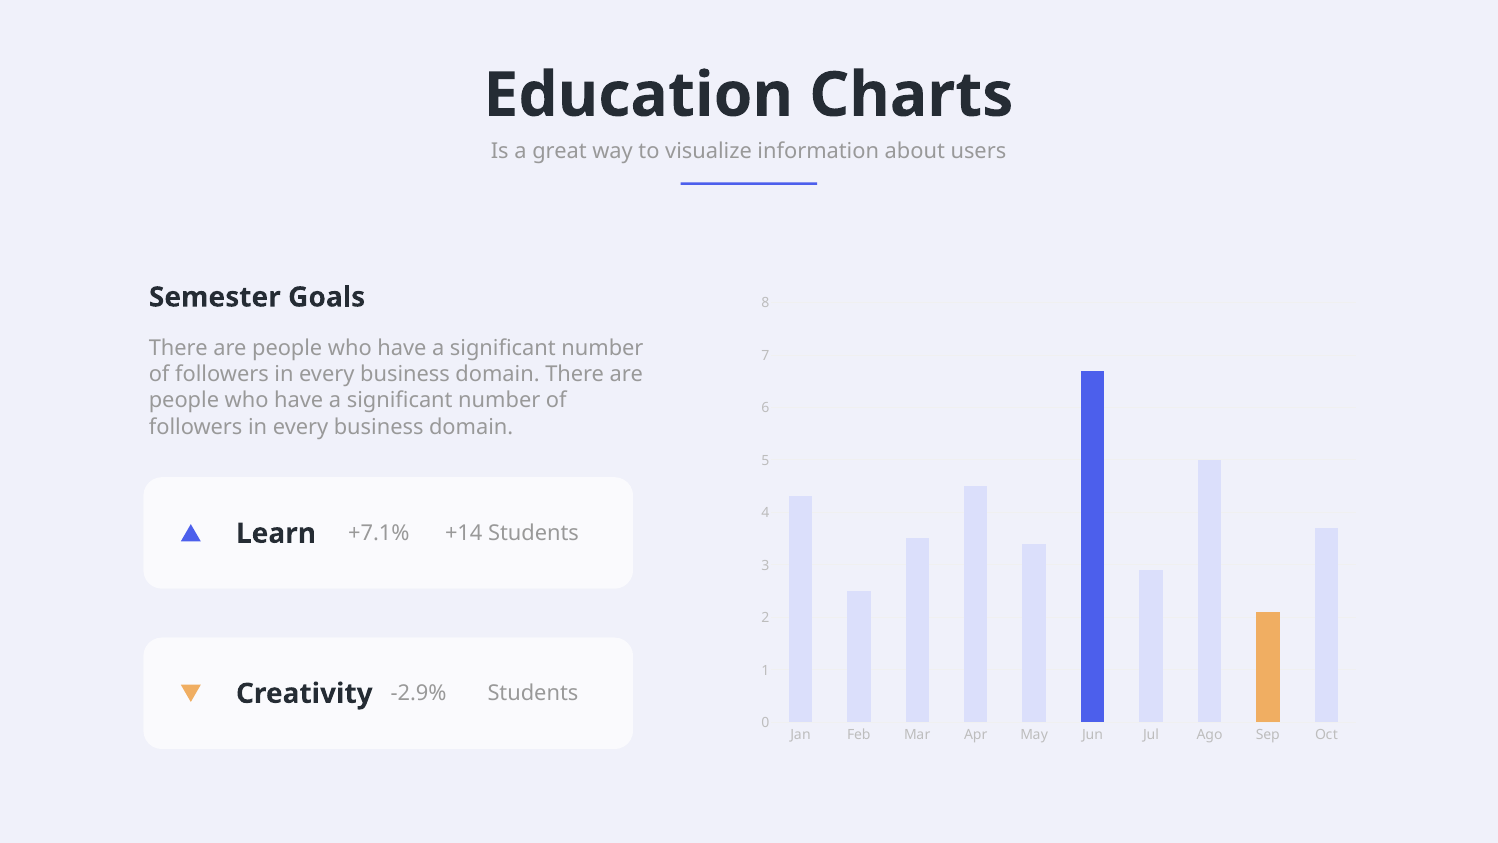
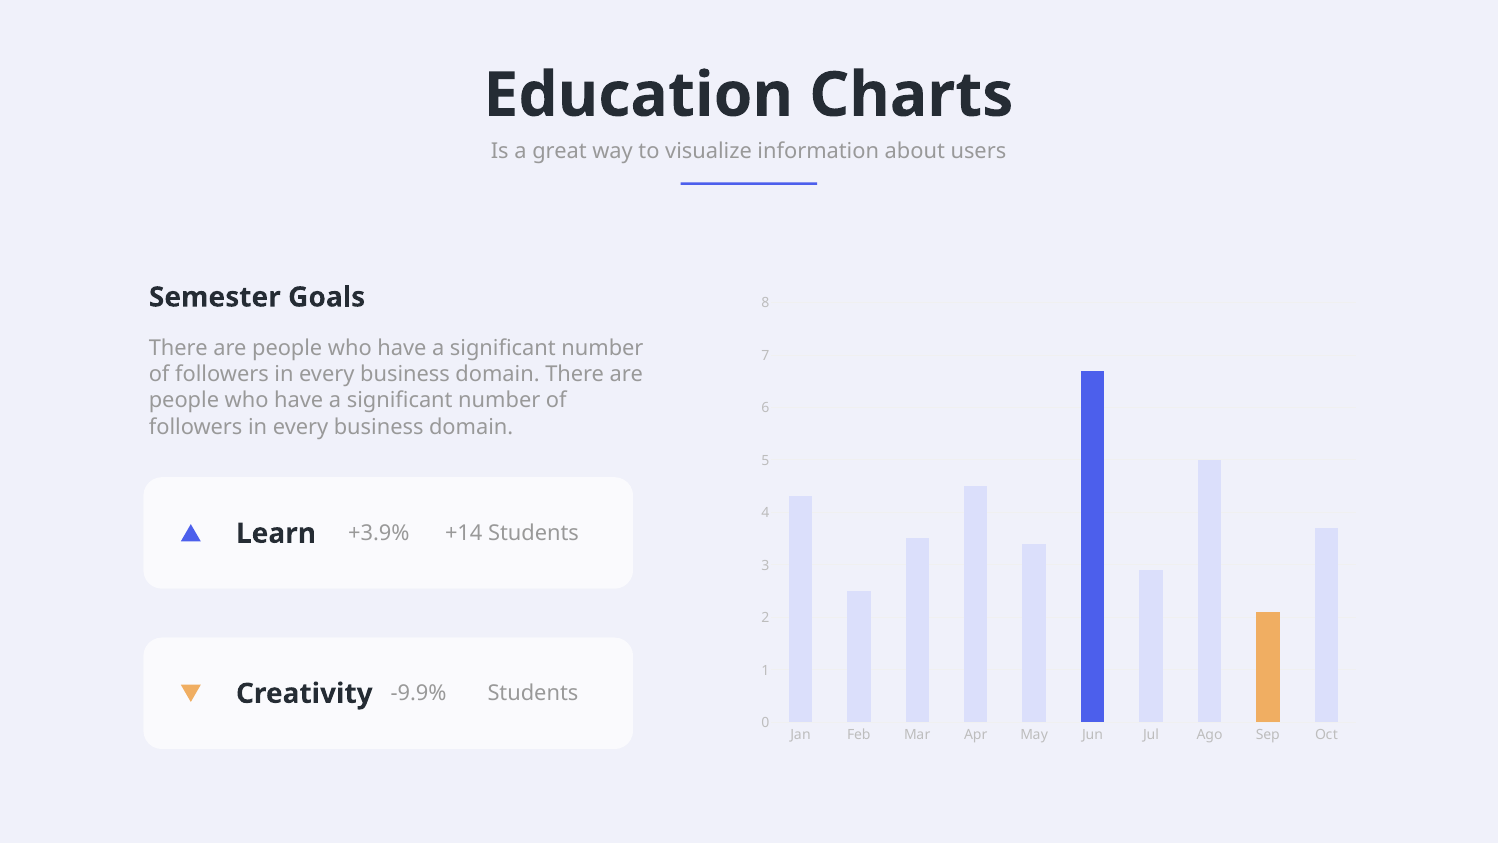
+7.1%: +7.1% -> +3.9%
-2.9%: -2.9% -> -9.9%
